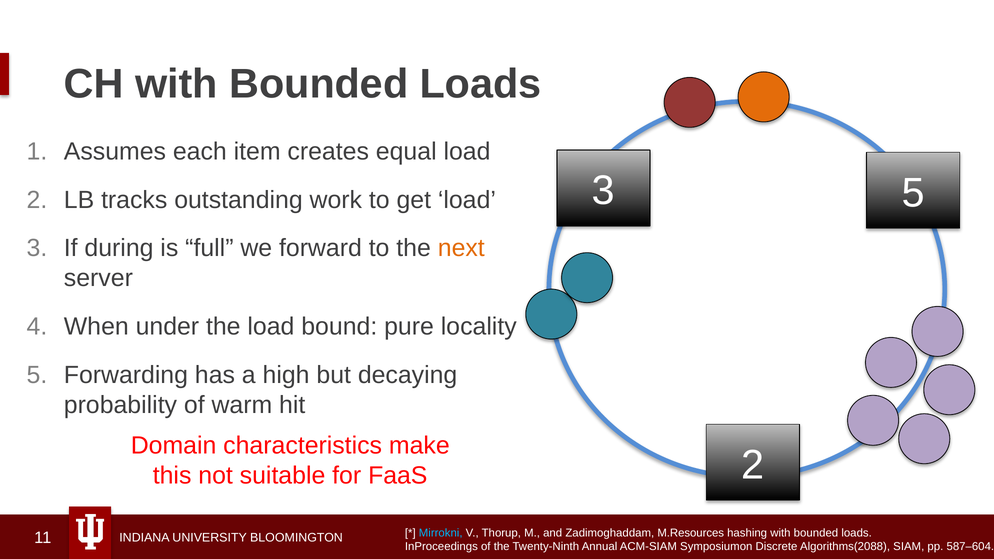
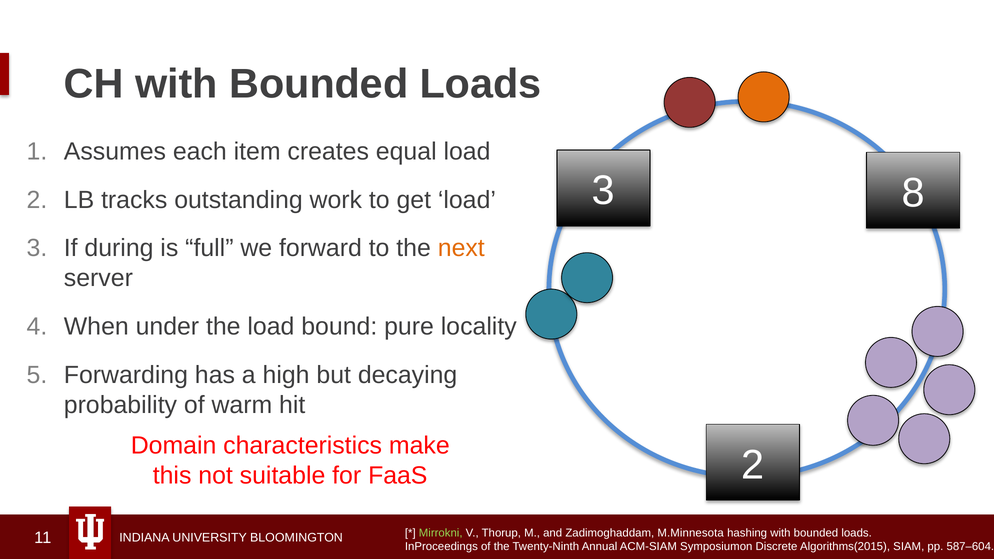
3 5: 5 -> 8
Mirrokni colour: light blue -> light green
M.Resources: M.Resources -> M.Minnesota
Algorithms(2088: Algorithms(2088 -> Algorithms(2015
